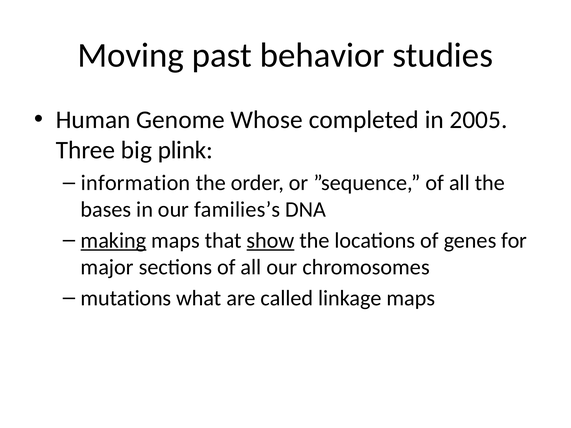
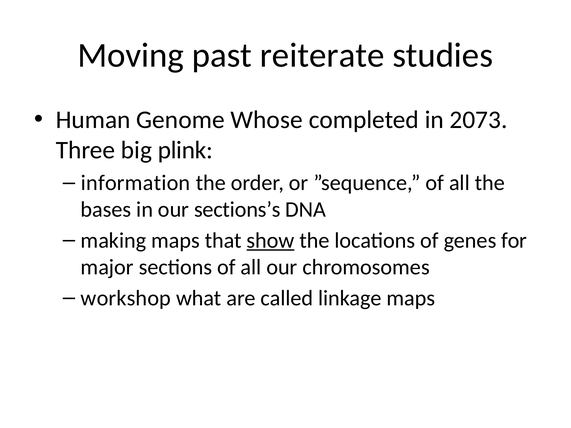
behavior: behavior -> reiterate
2005: 2005 -> 2073
families’s: families’s -> sections’s
making underline: present -> none
mutations: mutations -> workshop
